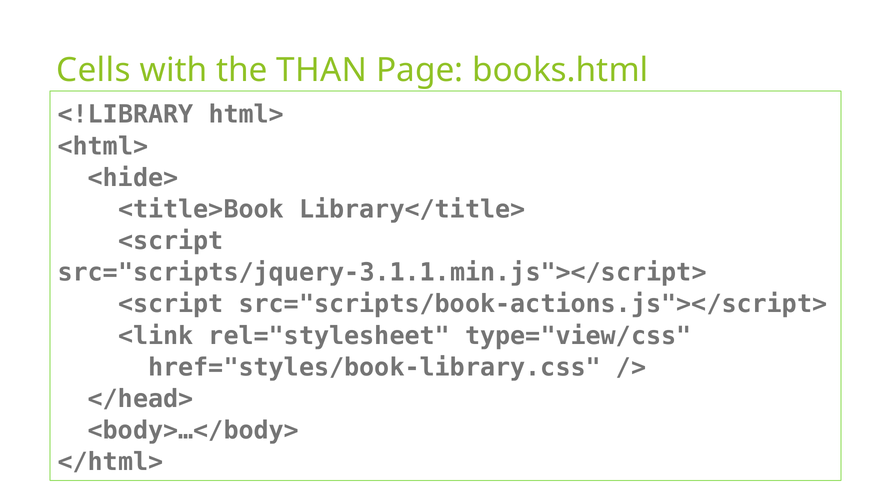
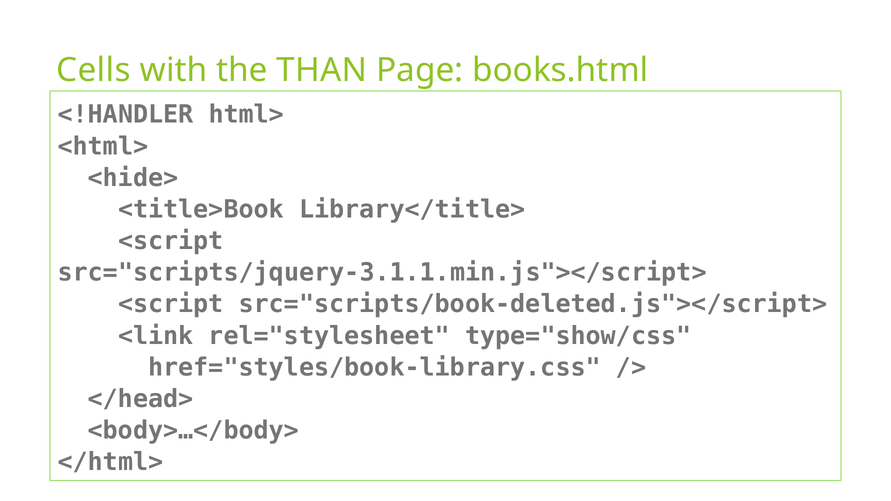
<!LIBRARY: <!LIBRARY -> <!HANDLER
src="scripts/book-actions.js"></script>: src="scripts/book-actions.js"></script> -> src="scripts/book-deleted.js"></script>
type="view/css: type="view/css -> type="show/css
